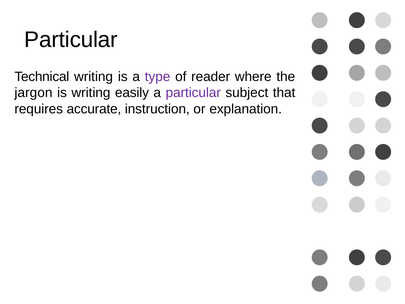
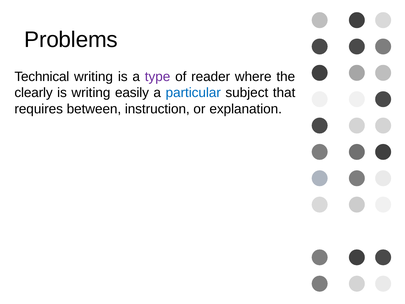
Particular at (71, 40): Particular -> Problems
jargon: jargon -> clearly
particular at (193, 93) colour: purple -> blue
accurate: accurate -> between
